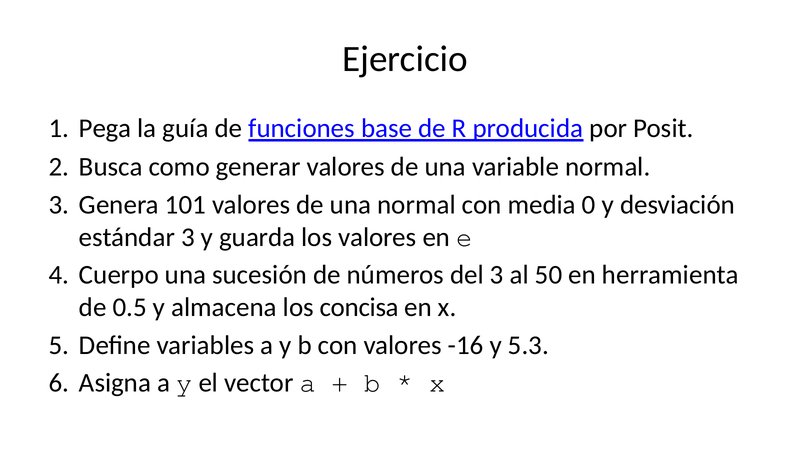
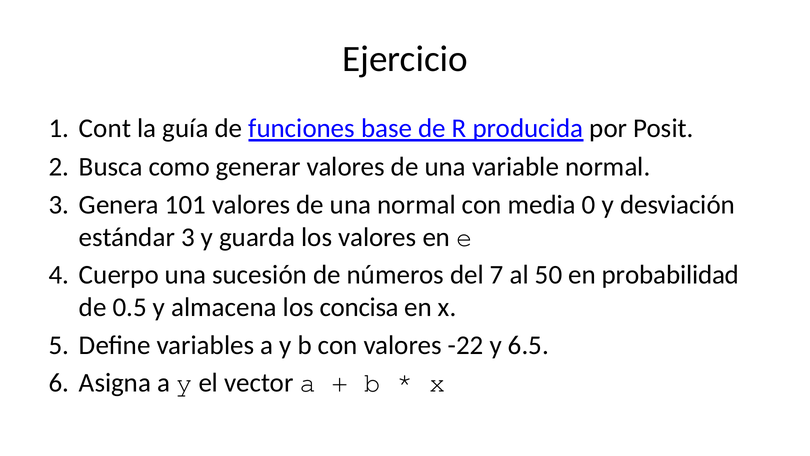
Pega: Pega -> Cont
del 3: 3 -> 7
herramienta: herramienta -> probabilidad
-16: -16 -> -22
5.3: 5.3 -> 6.5
